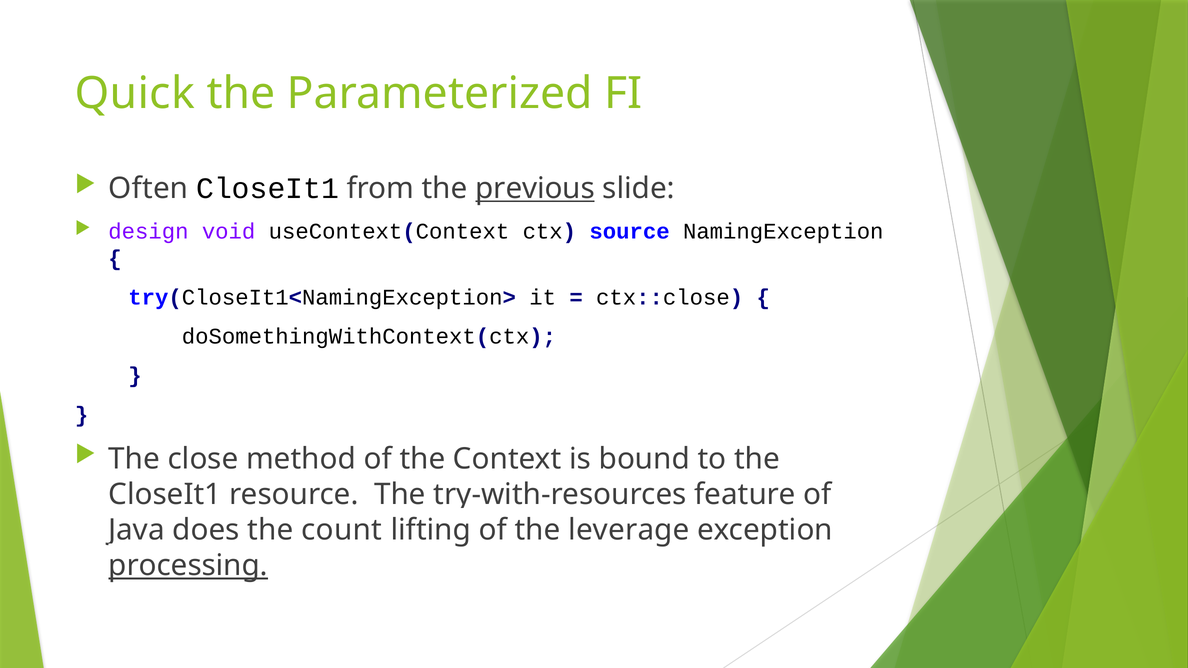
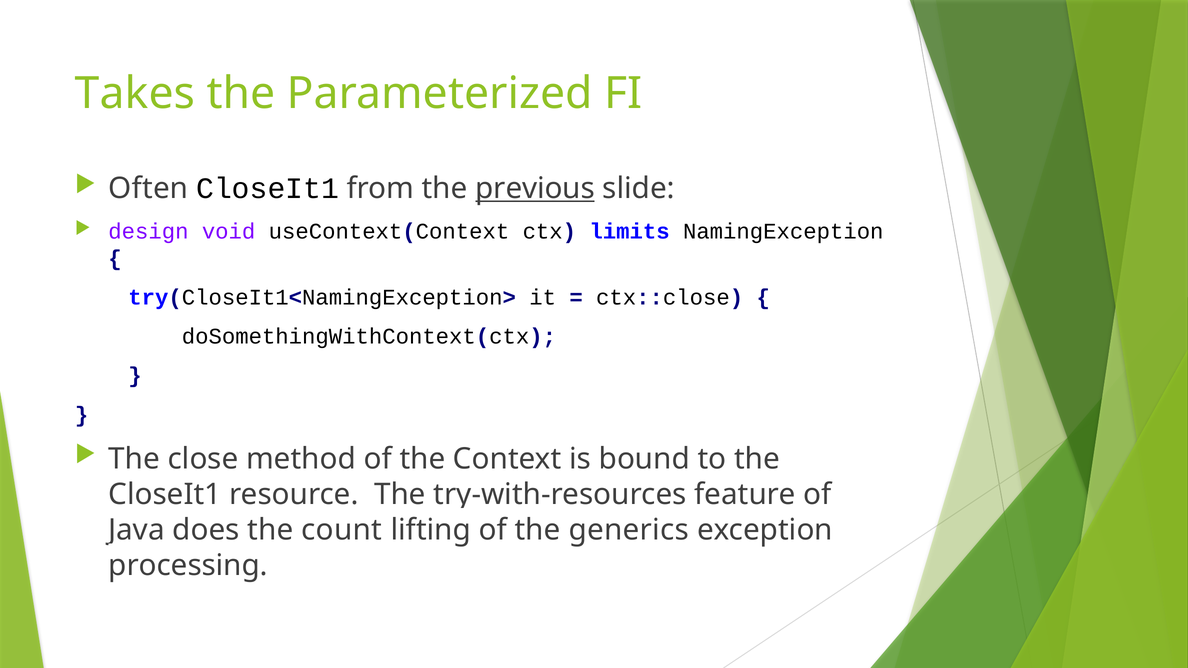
Quick: Quick -> Takes
source: source -> limits
leverage: leverage -> generics
processing underline: present -> none
